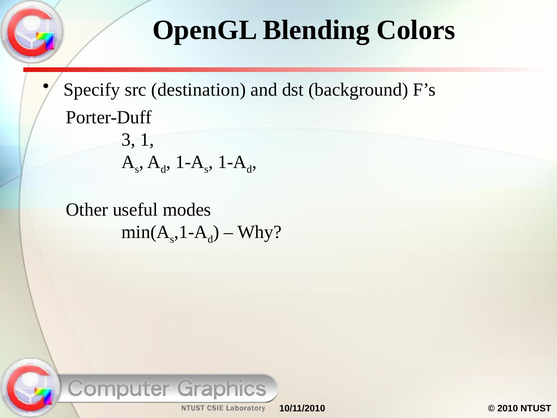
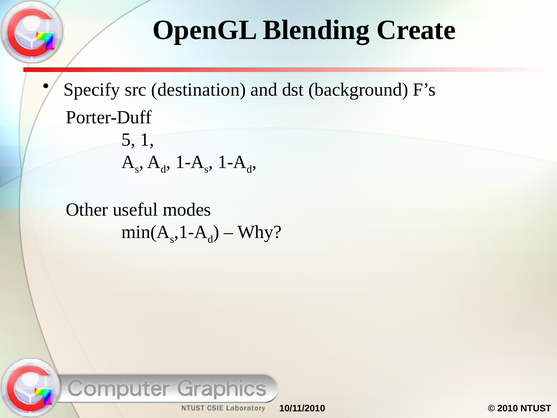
Colors: Colors -> Create
3: 3 -> 5
